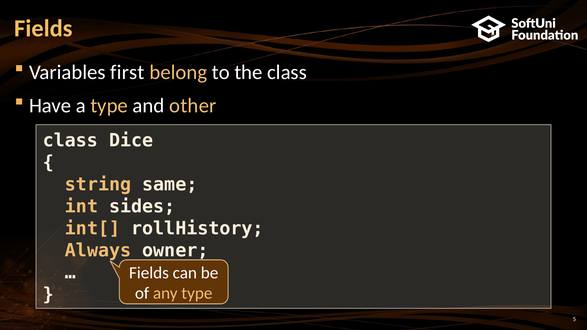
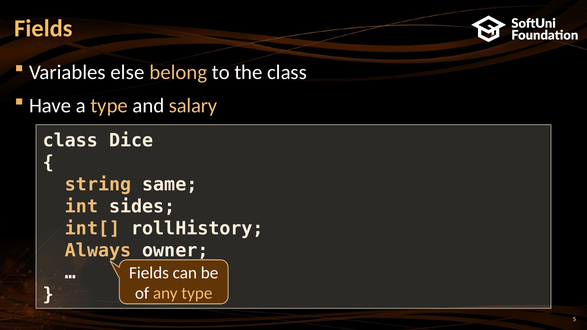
first: first -> else
other: other -> salary
